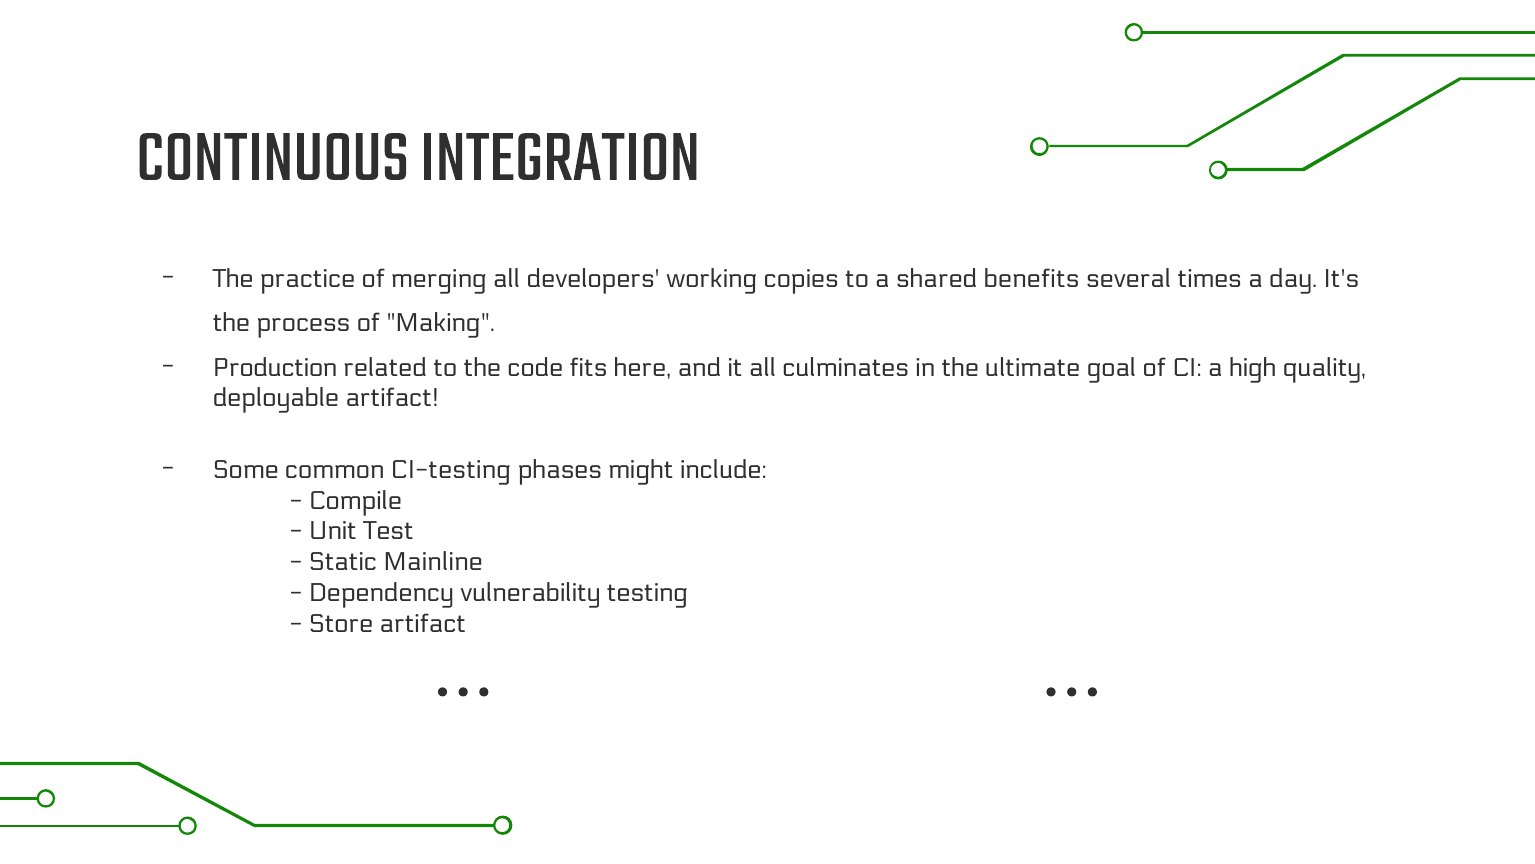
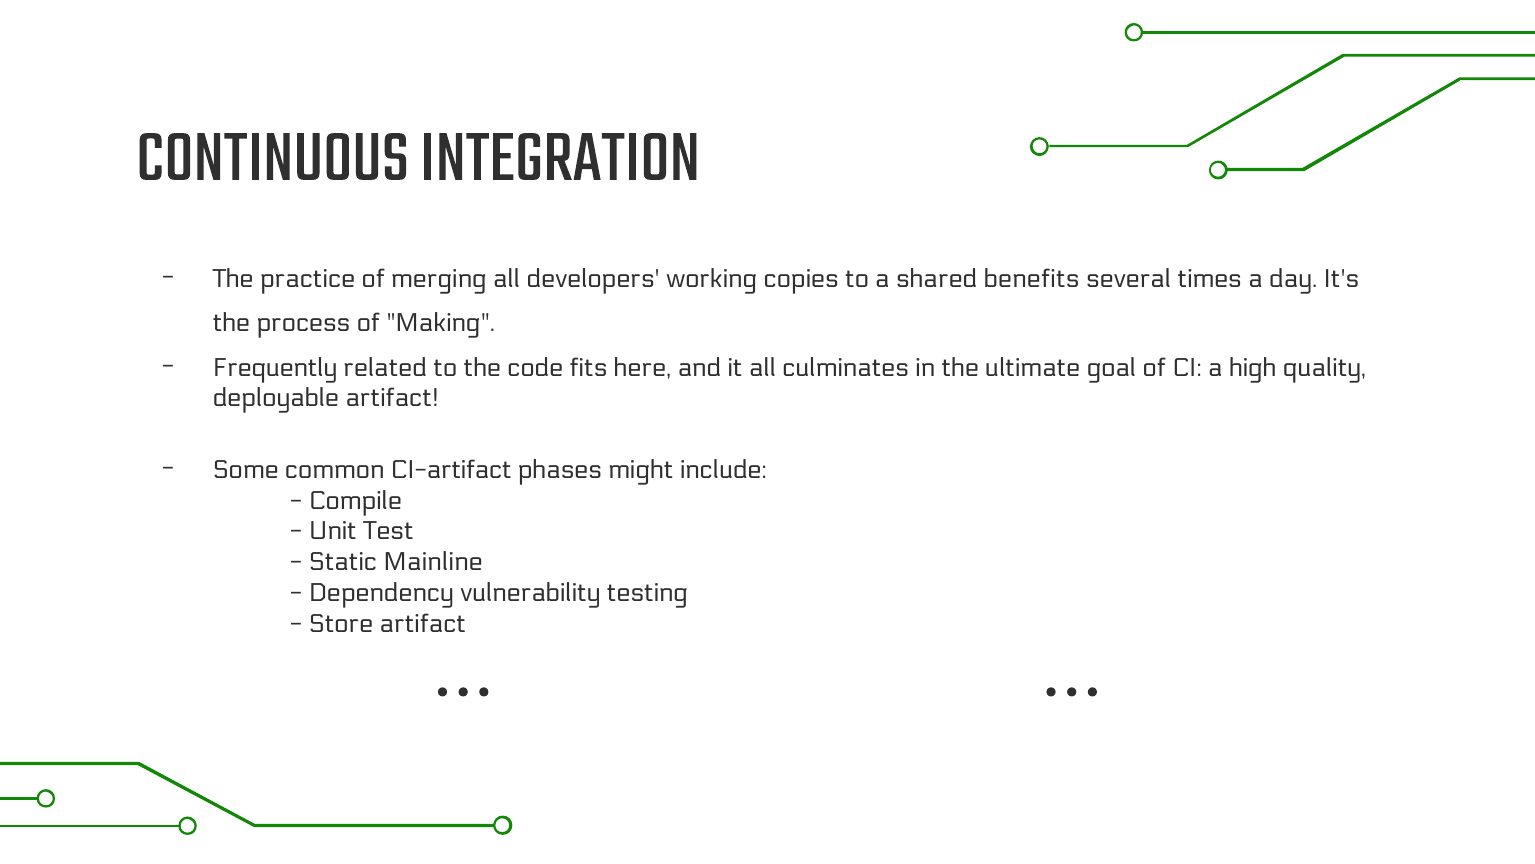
Production: Production -> Frequently
CI-testing: CI-testing -> CI-artifact
